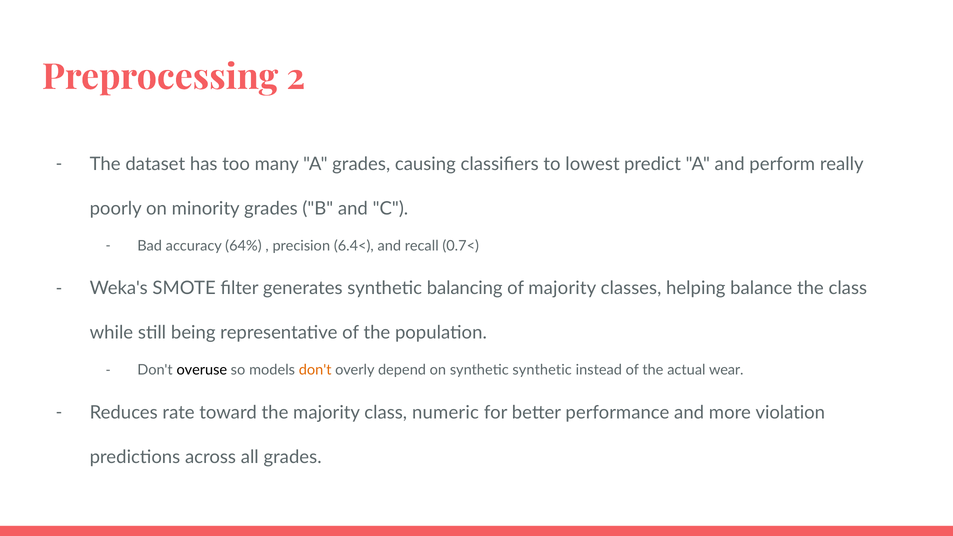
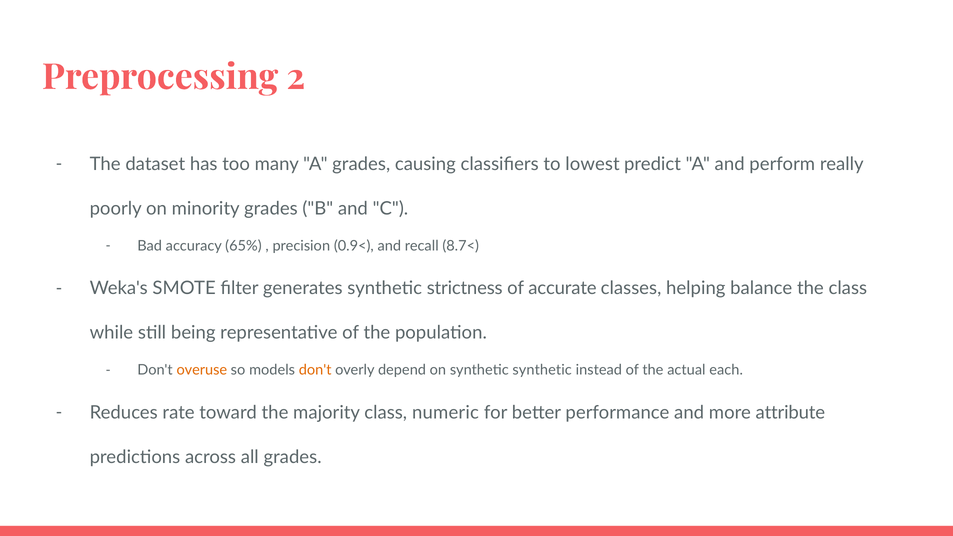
64%: 64% -> 65%
6.4<: 6.4< -> 0.9<
0.7<: 0.7< -> 8.7<
balancing: balancing -> strictness
of majority: majority -> accurate
overuse colour: black -> orange
wear: wear -> each
violation: violation -> attribute
